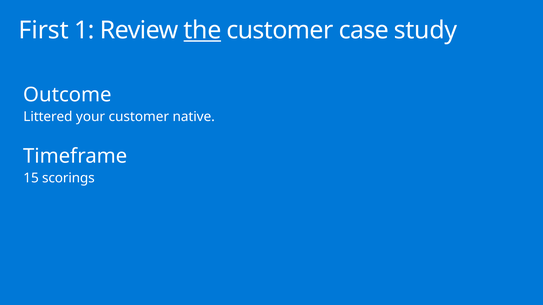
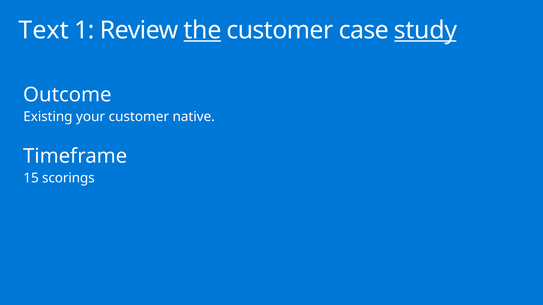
First: First -> Text
study underline: none -> present
Littered: Littered -> Existing
